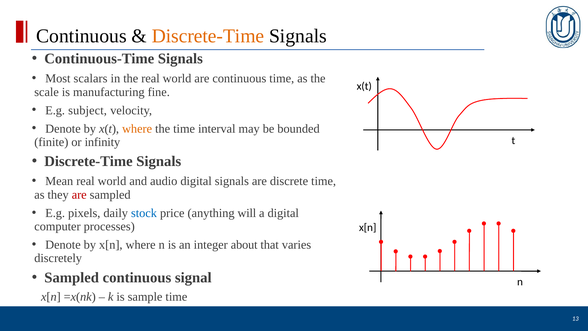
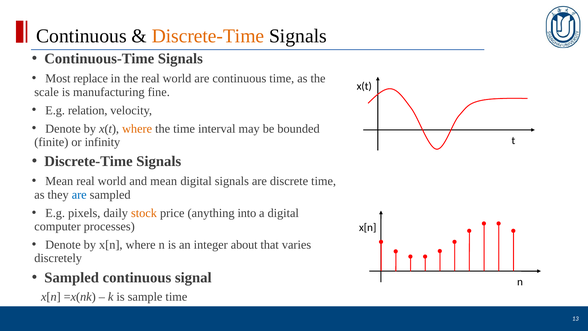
scalars: scalars -> replace
subject: subject -> relation
and audio: audio -> mean
are at (79, 195) colour: red -> blue
stock colour: blue -> orange
will: will -> into
